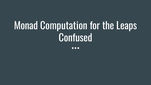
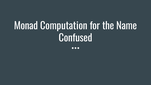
Leaps: Leaps -> Name
